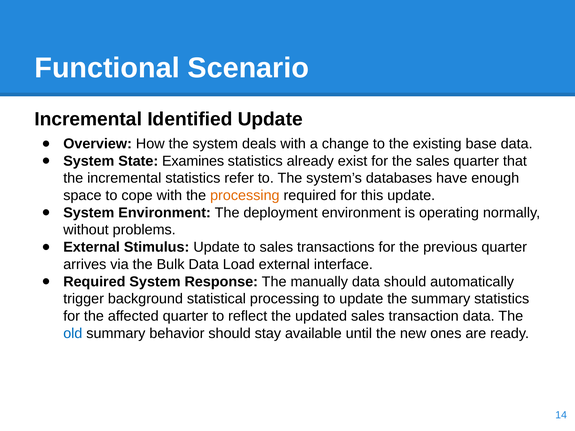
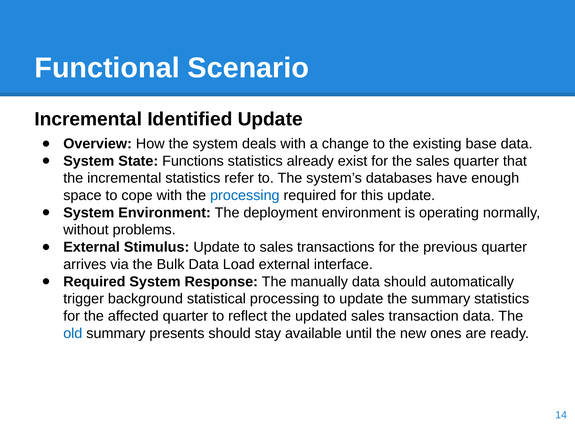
Examines: Examines -> Functions
processing at (245, 196) colour: orange -> blue
behavior: behavior -> presents
